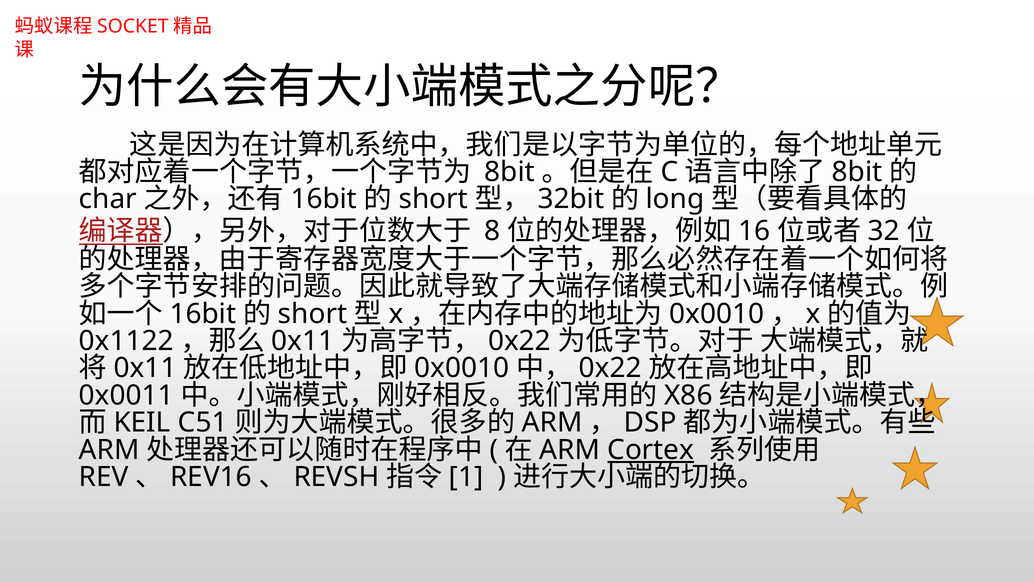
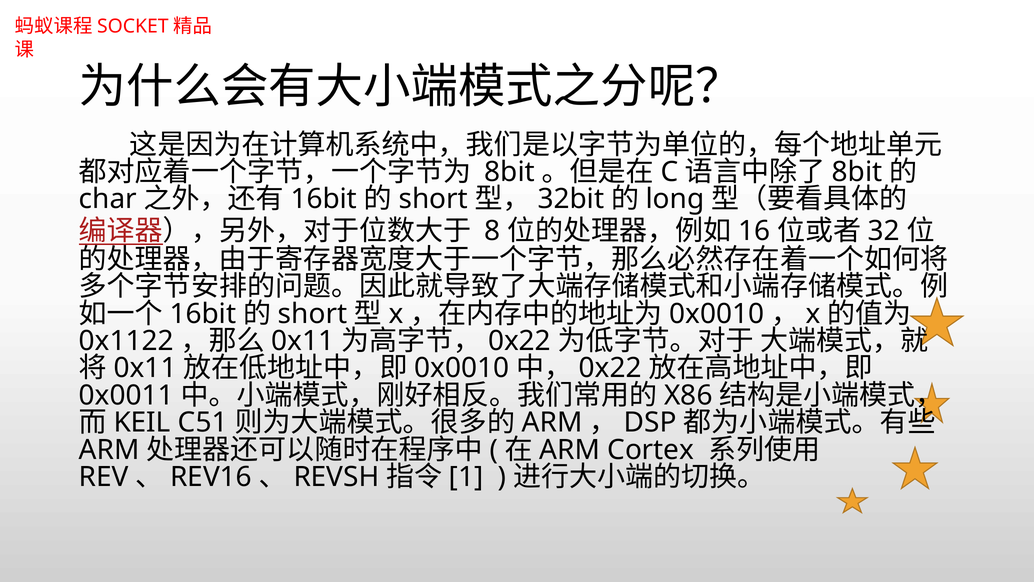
Cortex underline: present -> none
